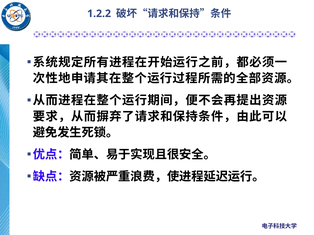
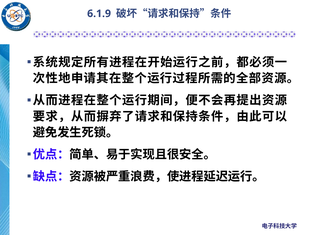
1.2.2: 1.2.2 -> 6.1.9
